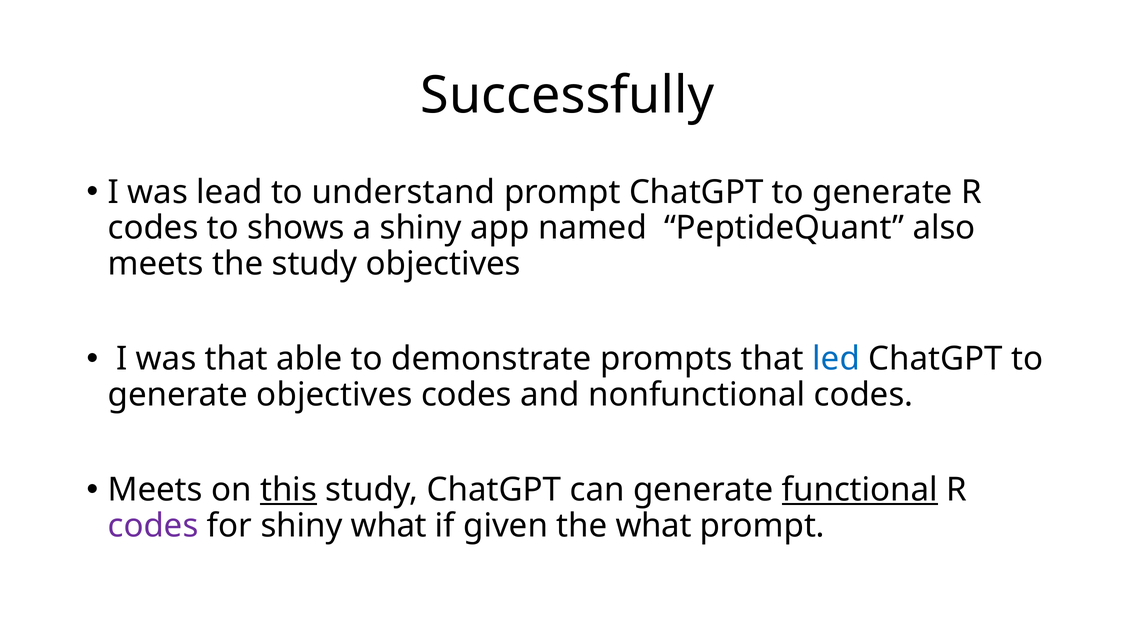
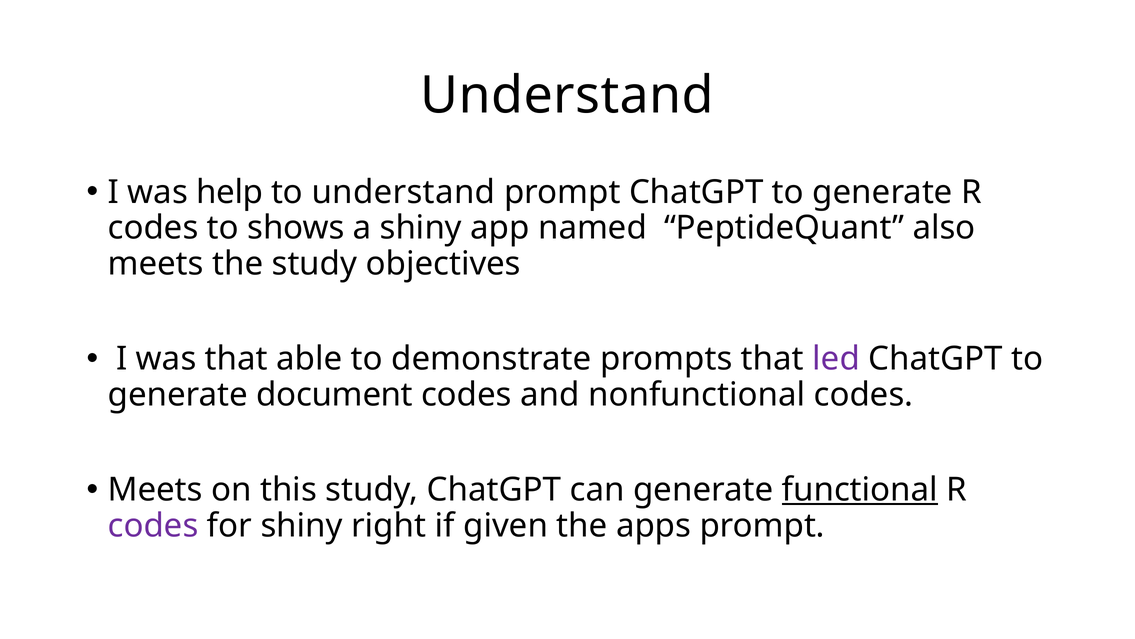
Successfully at (567, 95): Successfully -> Understand
lead: lead -> help
led colour: blue -> purple
generate objectives: objectives -> document
this underline: present -> none
shiny what: what -> right
the what: what -> apps
